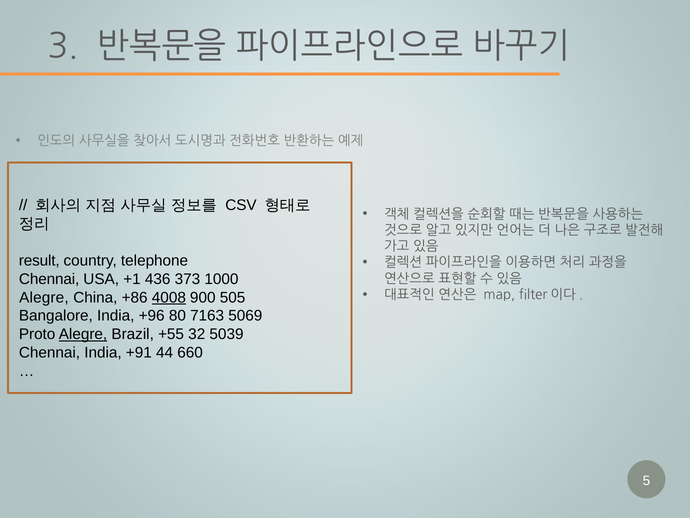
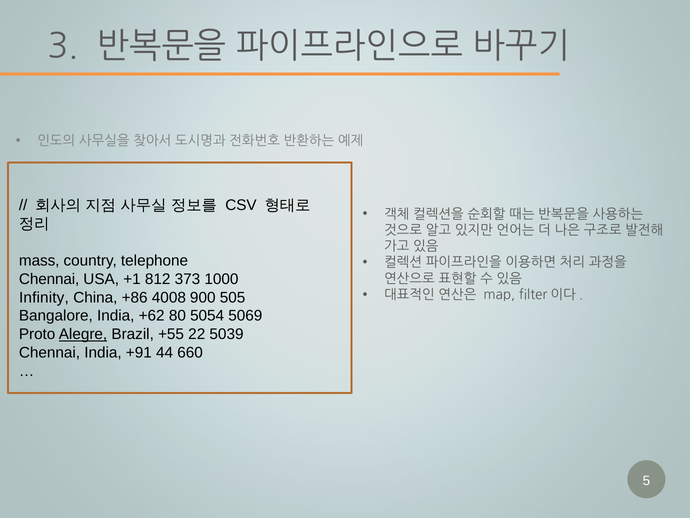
result: result -> mass
436: 436 -> 812
Alegre at (44, 297): Alegre -> Infinity
4008 underline: present -> none
+96: +96 -> +62
7163: 7163 -> 5054
32: 32 -> 22
